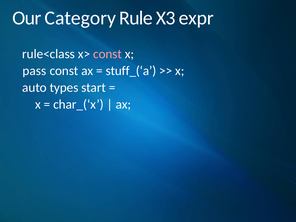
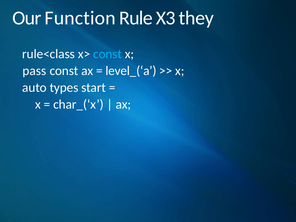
Category: Category -> Function
expr: expr -> they
const at (108, 54) colour: pink -> light blue
stuff_(‘a: stuff_(‘a -> level_(‘a
